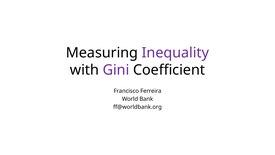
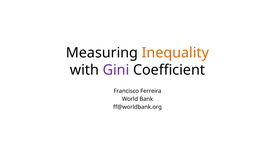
Inequality colour: purple -> orange
